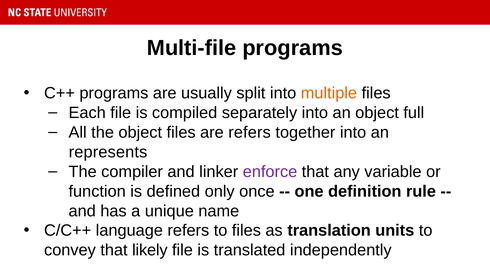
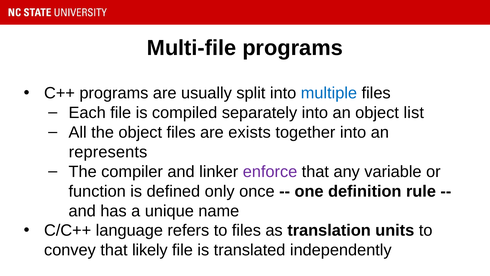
multiple colour: orange -> blue
full: full -> list
are refers: refers -> exists
